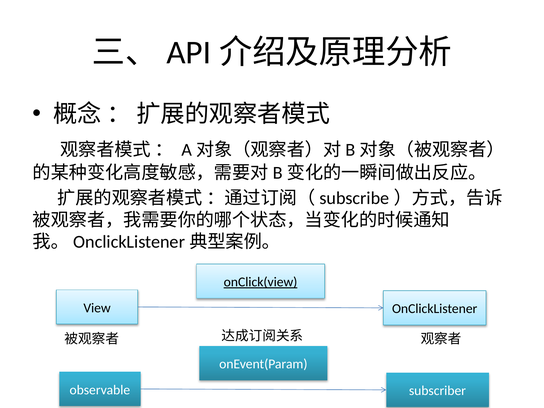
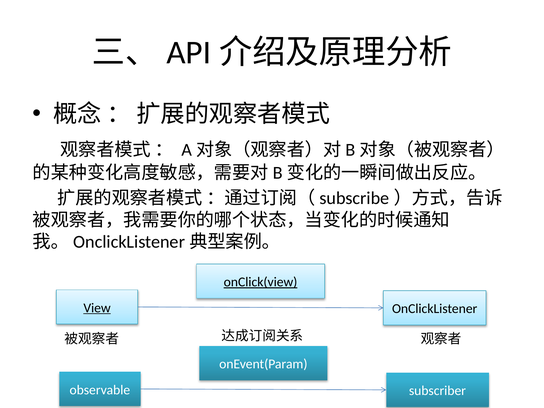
View underline: none -> present
